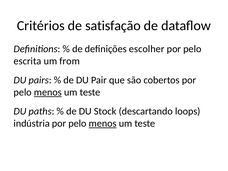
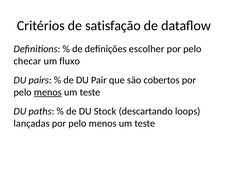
escrita: escrita -> checar
from: from -> fluxo
indústria: indústria -> lançadas
menos at (103, 123) underline: present -> none
